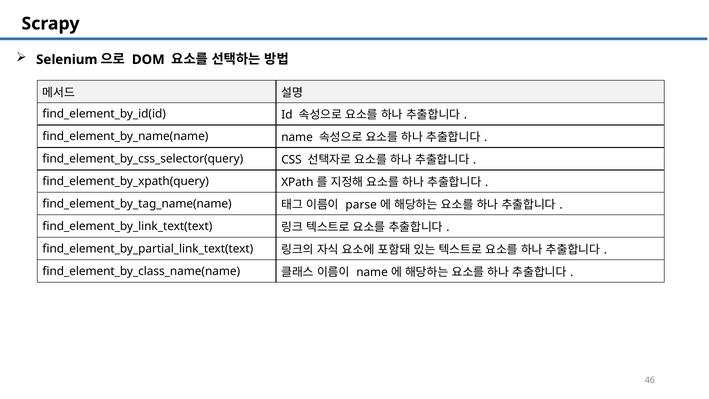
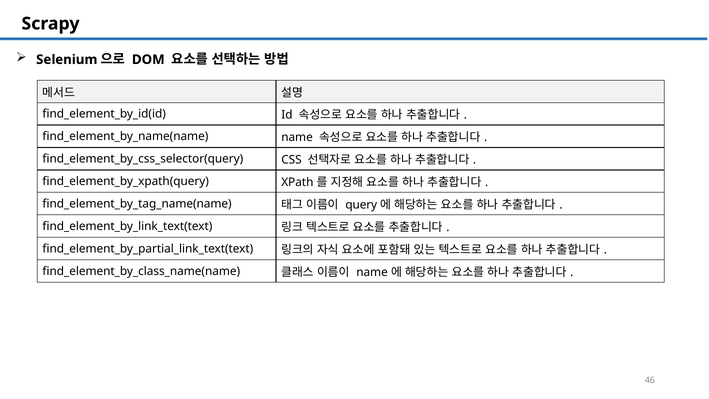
parse: parse -> query
